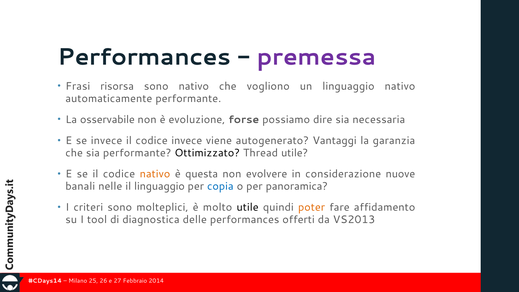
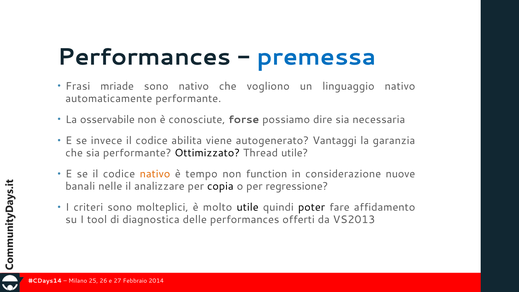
premessa colour: purple -> blue
risorsa: risorsa -> mriade
evoluzione: evoluzione -> conosciute
codice invece: invece -> abilita
questa: questa -> tempo
evolvere: evolvere -> function
il linguaggio: linguaggio -> analizzare
copia colour: blue -> black
panoramica: panoramica -> regressione
poter colour: orange -> black
